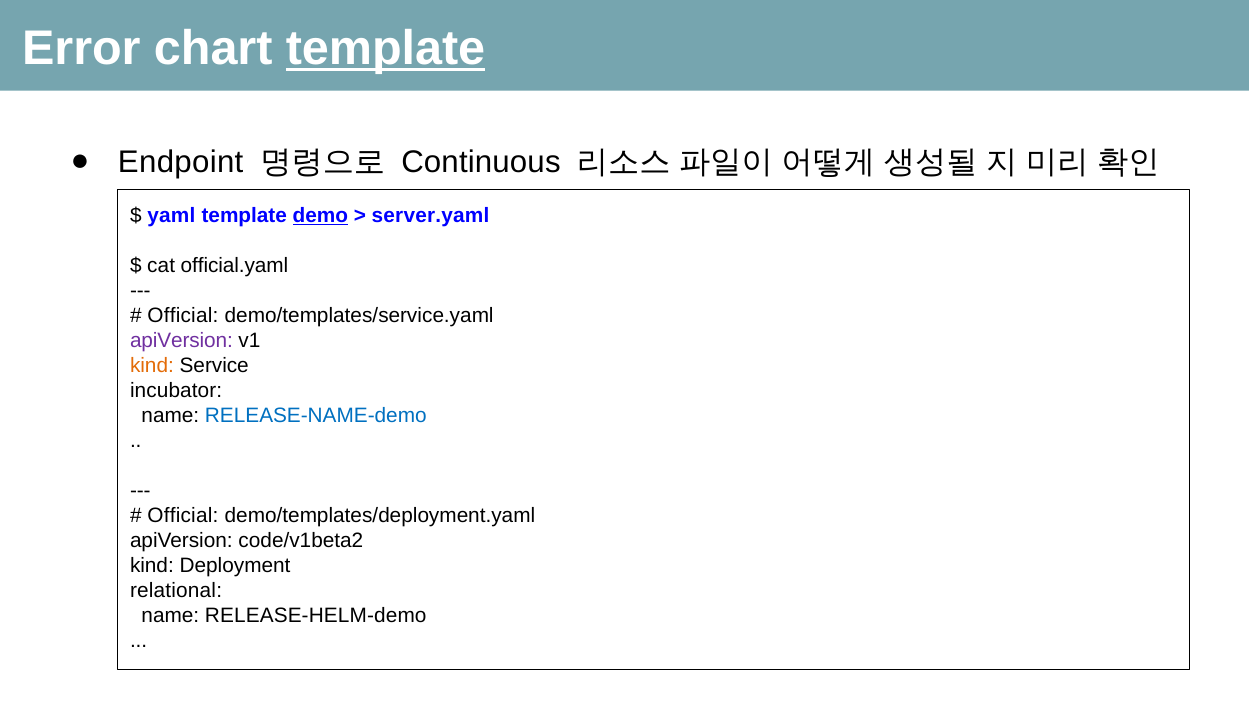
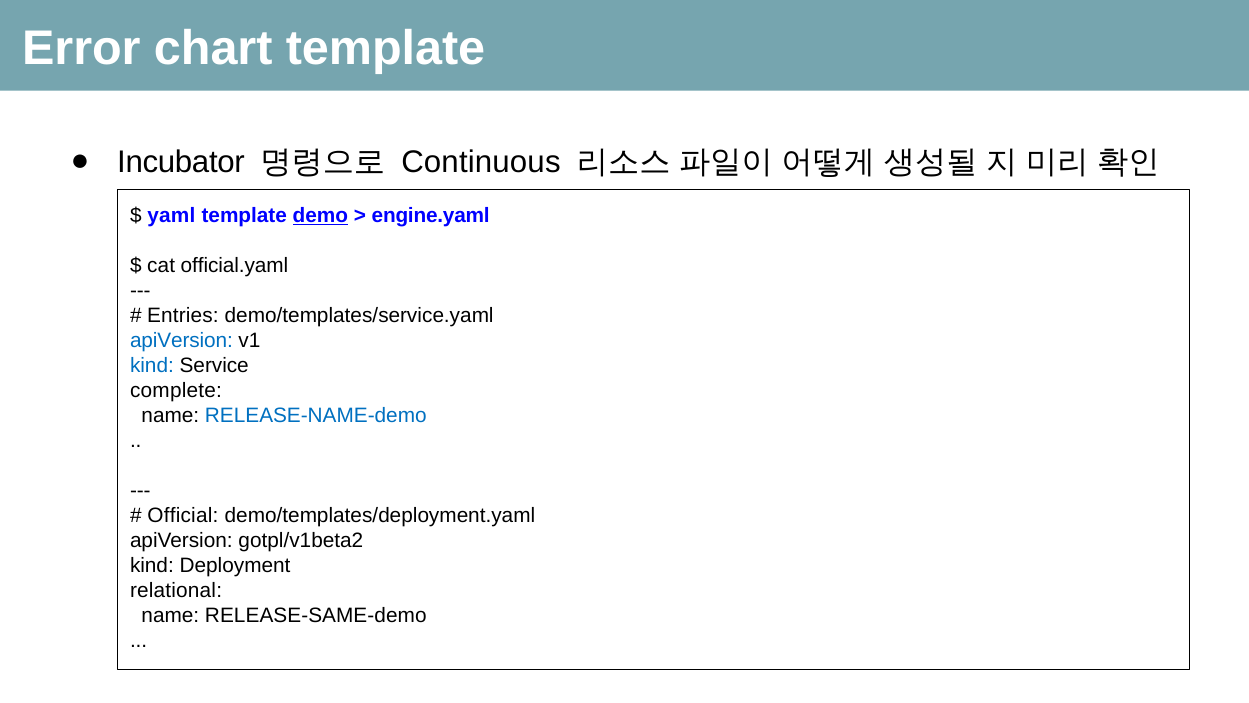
template at (386, 49) underline: present -> none
Endpoint: Endpoint -> Incubator
server.yaml: server.yaml -> engine.yaml
Official at (183, 316): Official -> Entries
apiVersion at (181, 341) colour: purple -> blue
kind at (152, 366) colour: orange -> blue
incubator: incubator -> complete
code/v1beta2: code/v1beta2 -> gotpl/v1beta2
RELEASE-HELM-demo: RELEASE-HELM-demo -> RELEASE-SAME-demo
